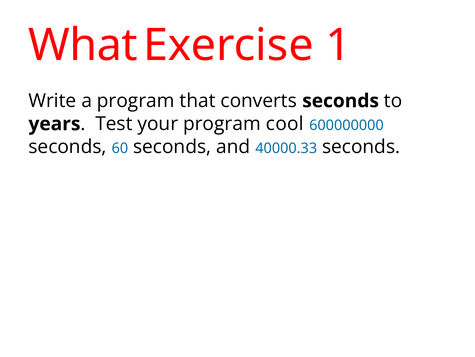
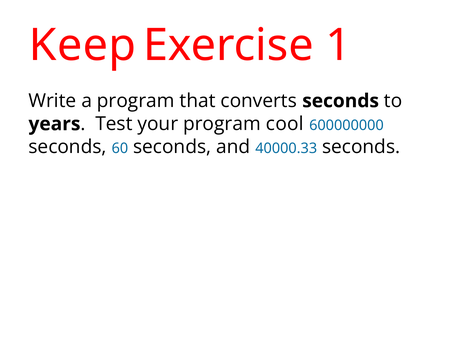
What: What -> Keep
